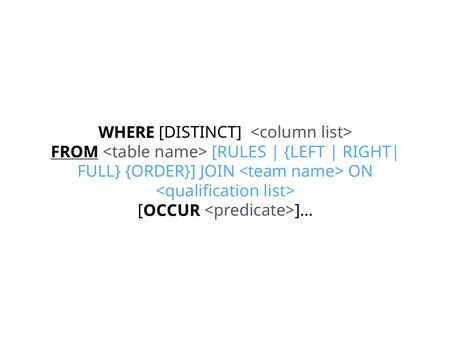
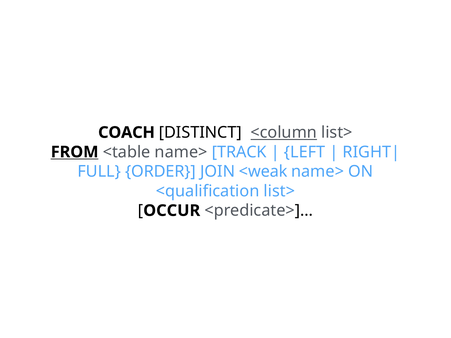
WHERE: WHERE -> COACH
<column underline: none -> present
RULES: RULES -> TRACK
<team: <team -> <weak
